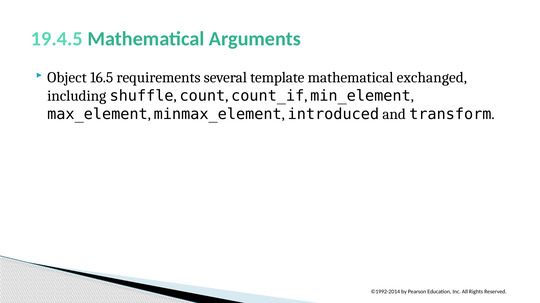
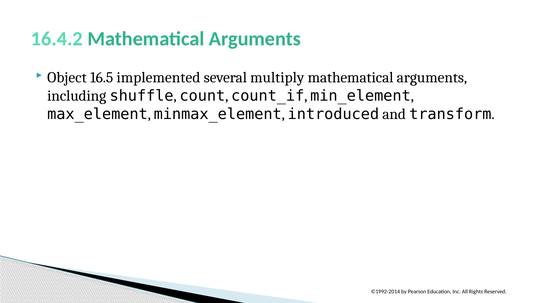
19.4.5: 19.4.5 -> 16.4.2
requirements: requirements -> implemented
template: template -> multiply
exchanged at (432, 78): exchanged -> arguments
